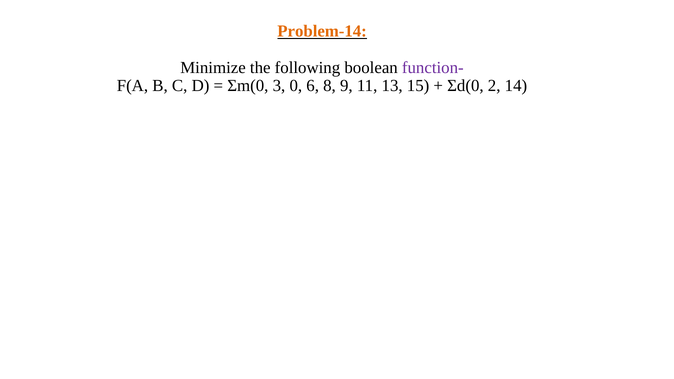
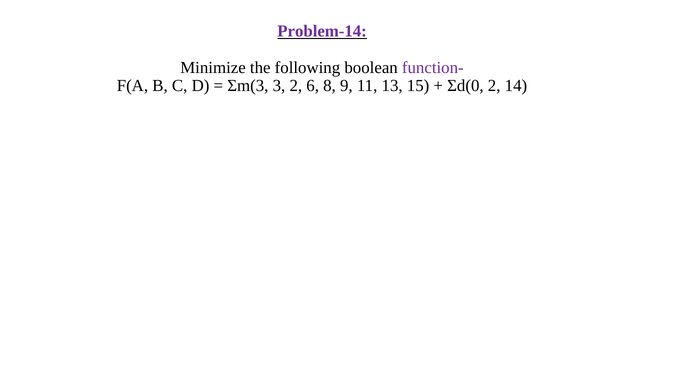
Problem-14 colour: orange -> purple
Σm(0: Σm(0 -> Σm(3
3 0: 0 -> 2
